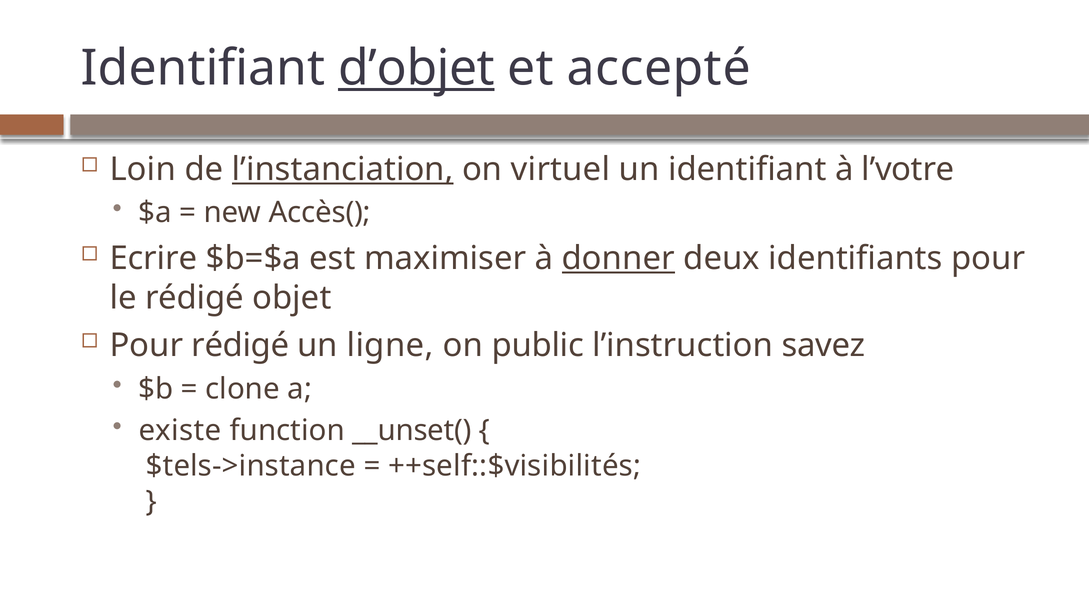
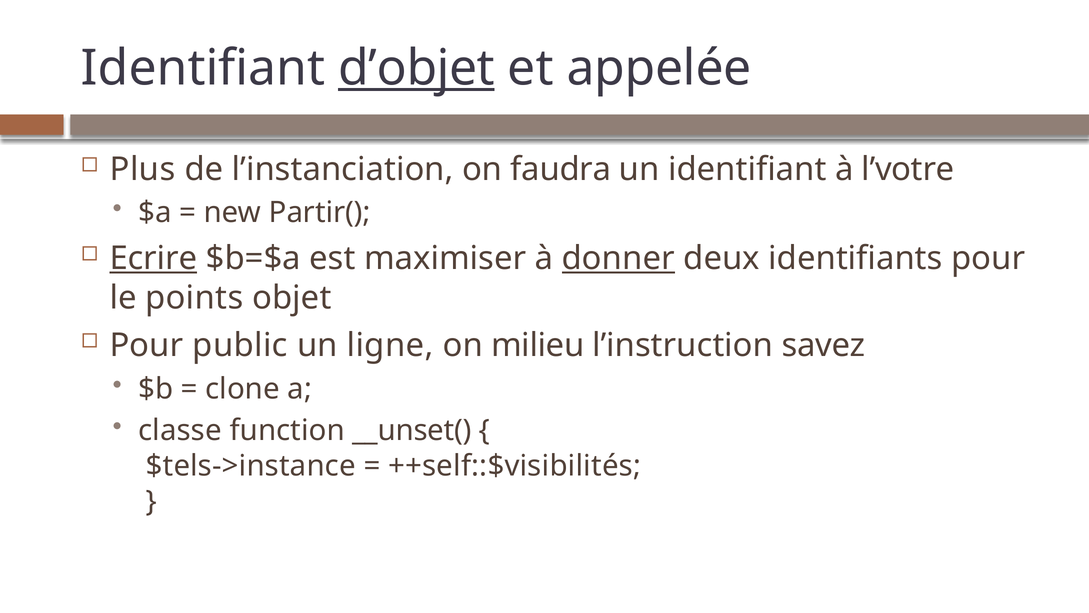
accepté: accepté -> appelée
Loin: Loin -> Plus
l’instanciation underline: present -> none
virtuel: virtuel -> faudra
Accès(: Accès( -> Partir(
Ecrire underline: none -> present
le rédigé: rédigé -> points
Pour rédigé: rédigé -> public
public: public -> milieu
existe: existe -> classe
